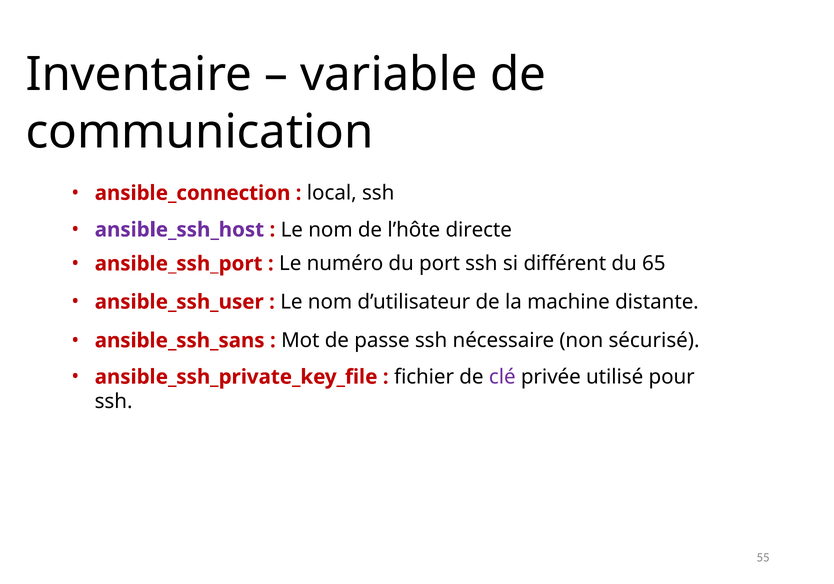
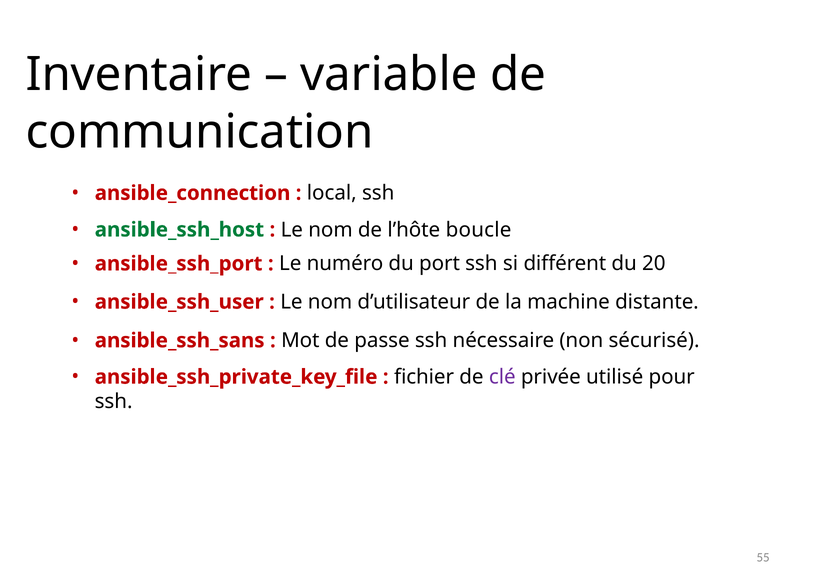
ansible_ssh_host colour: purple -> green
directe: directe -> boucle
65: 65 -> 20
